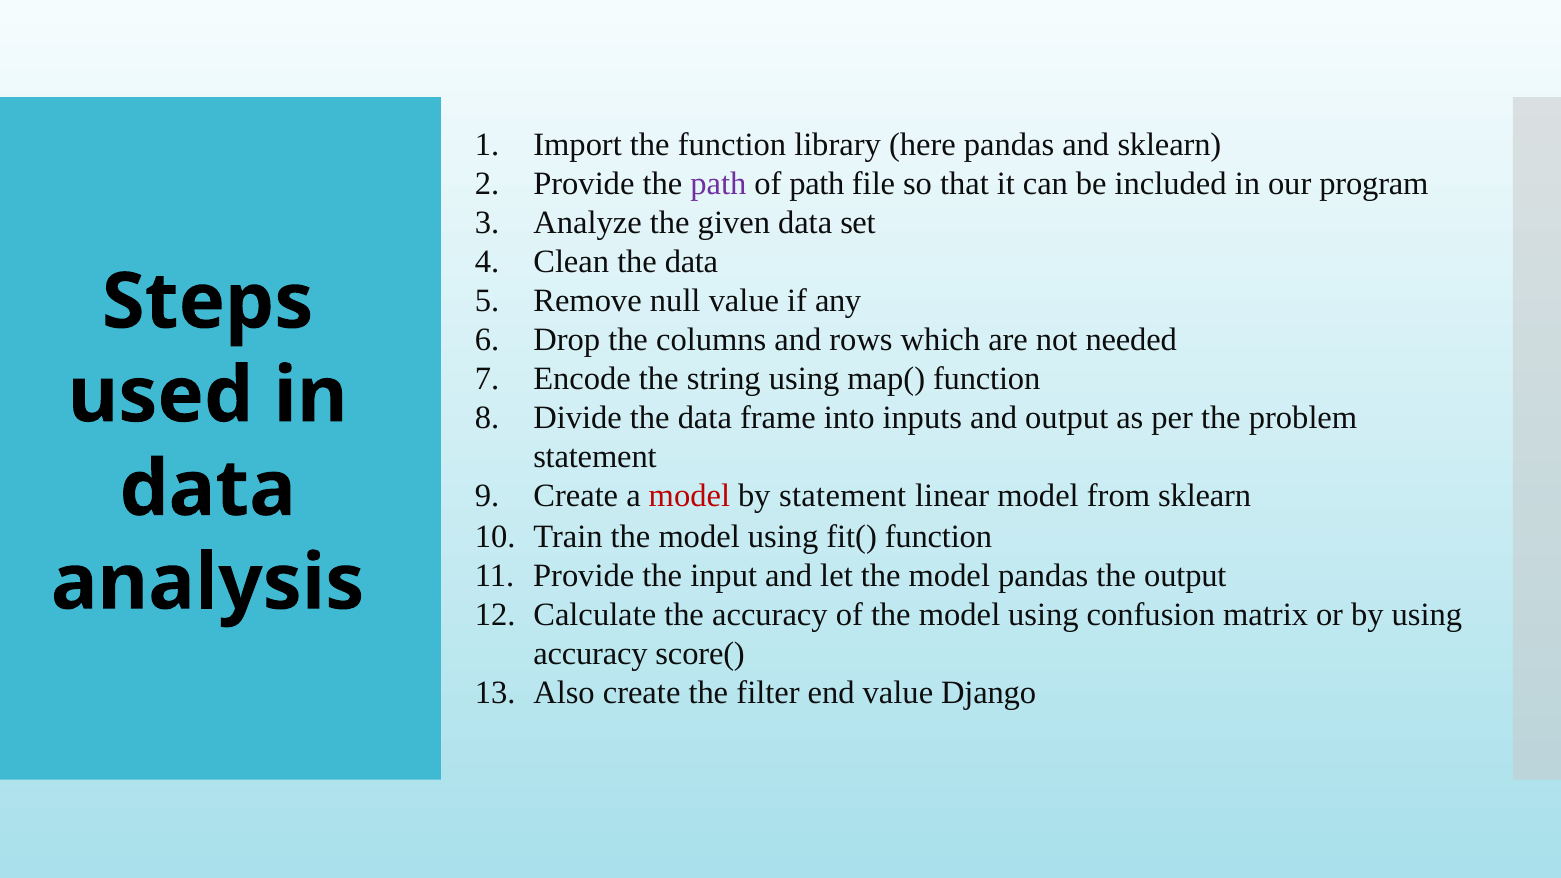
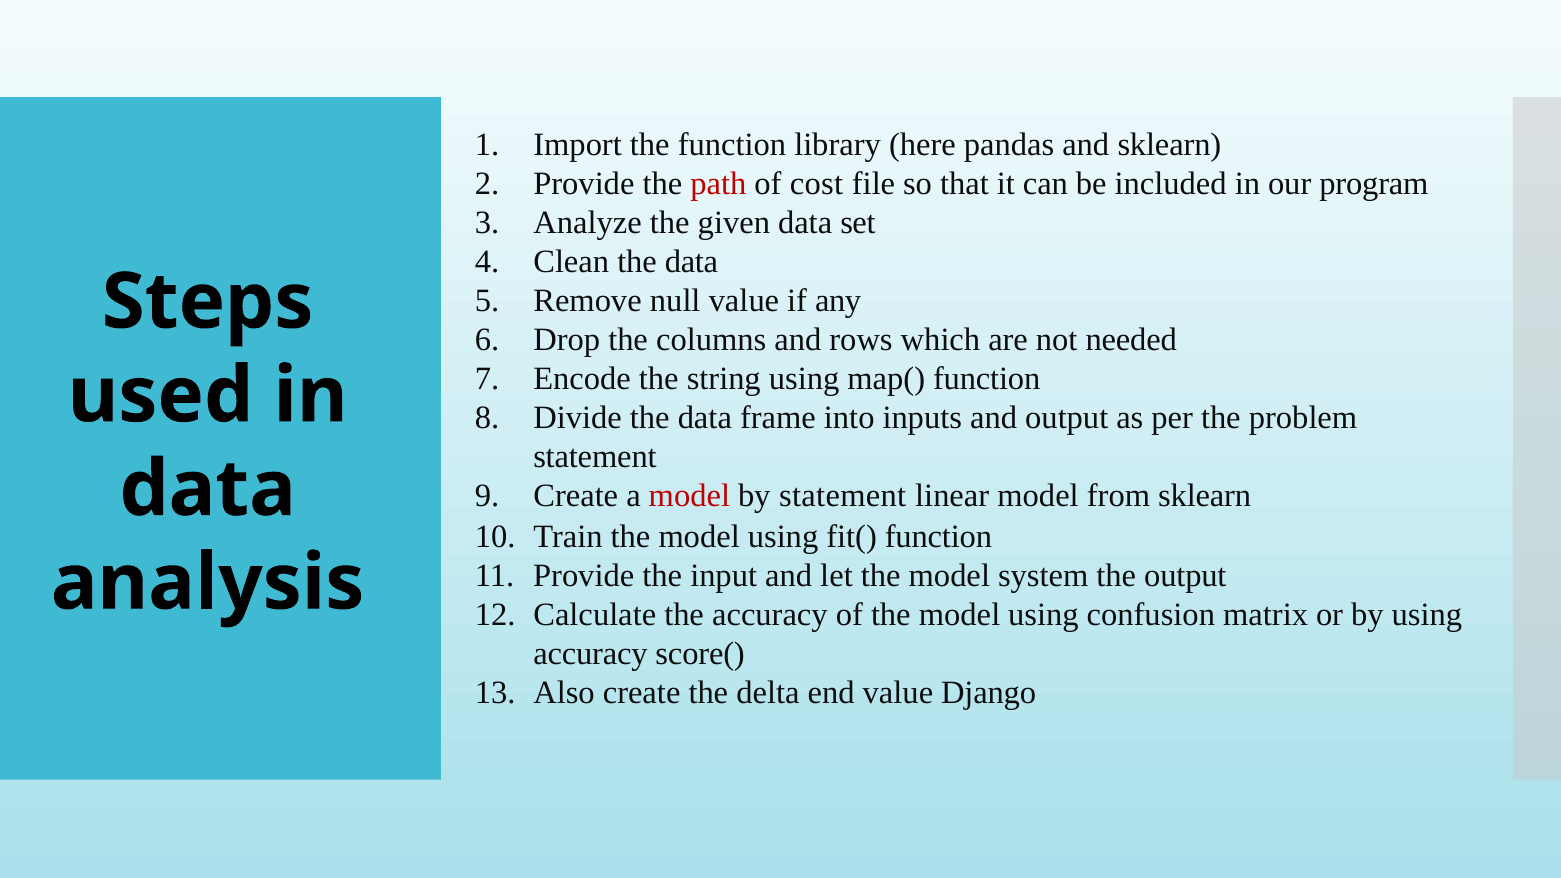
path at (718, 184) colour: purple -> red
of path: path -> cost
model pandas: pandas -> system
filter: filter -> delta
